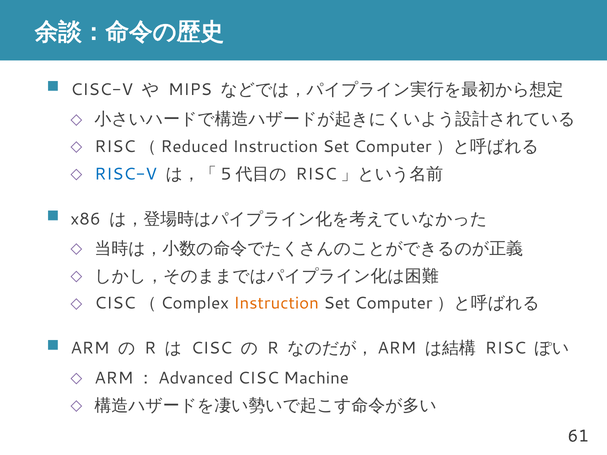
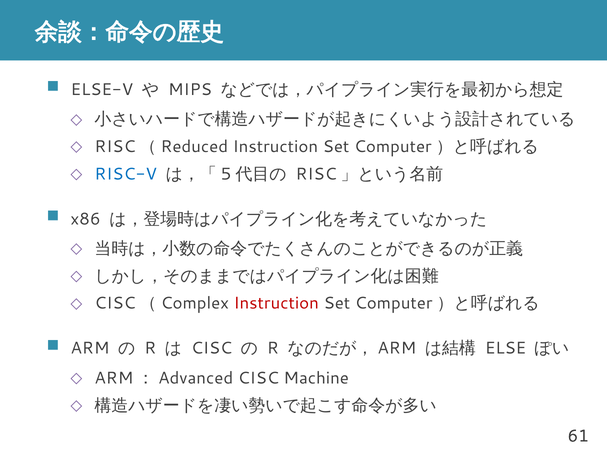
CISC-V: CISC-V -> ELSE-V
Instruction at (276, 304) colour: orange -> red
RISC: RISC -> ELSE
